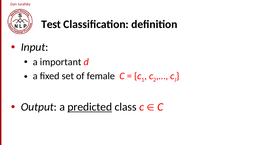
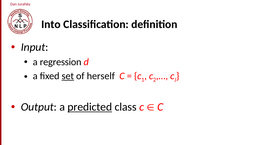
Test: Test -> Into
important: important -> regression
set underline: none -> present
female: female -> herself
